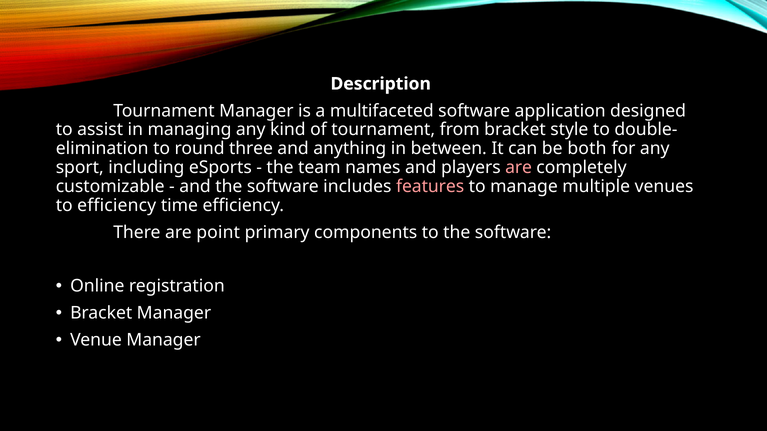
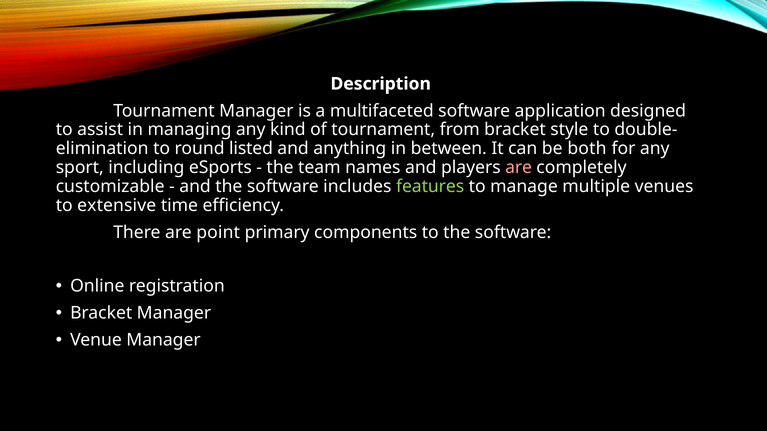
three: three -> listed
features colour: pink -> light green
to efficiency: efficiency -> extensive
